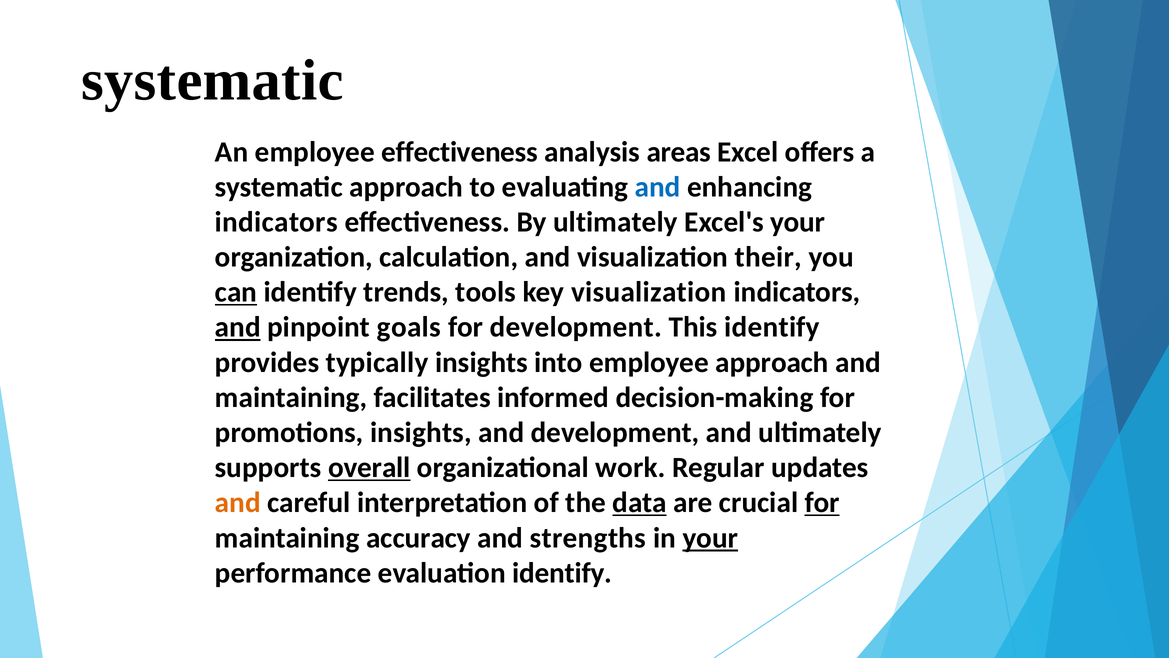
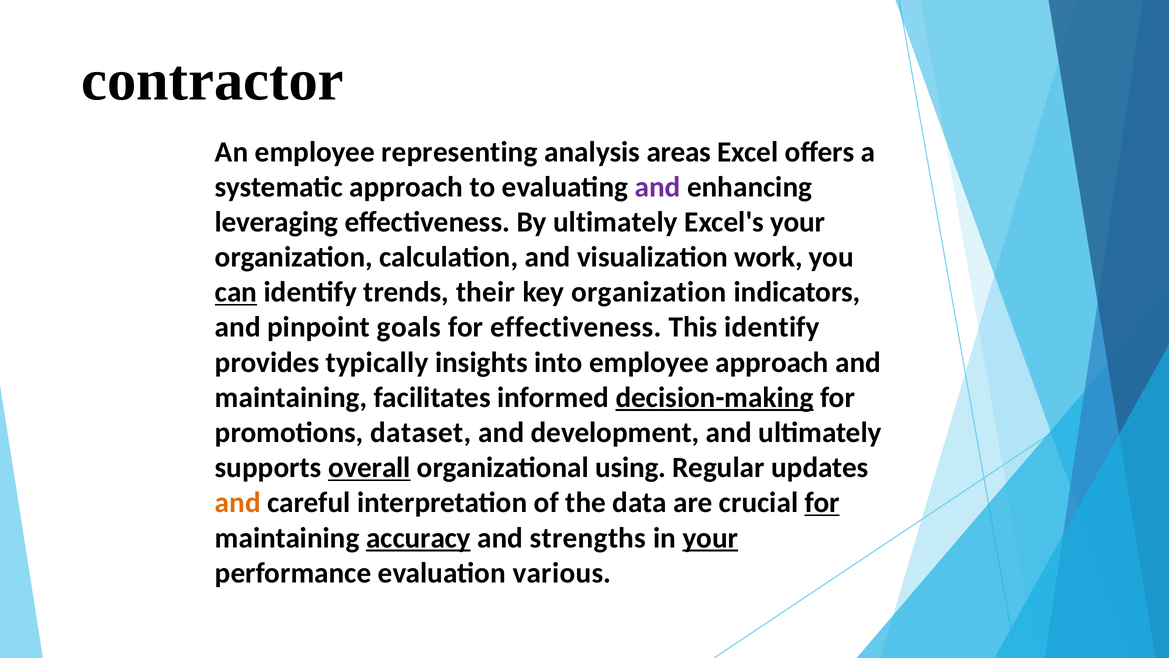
systematic at (212, 81): systematic -> contractor
employee effectiveness: effectiveness -> representing
and at (657, 187) colour: blue -> purple
indicators at (276, 222): indicators -> leveraging
their: their -> work
tools: tools -> their
key visualization: visualization -> organization
and at (238, 327) underline: present -> none
for development: development -> effectiveness
decision-making underline: none -> present
promotions insights: insights -> dataset
work: work -> using
data underline: present -> none
accuracy underline: none -> present
evaluation identify: identify -> various
